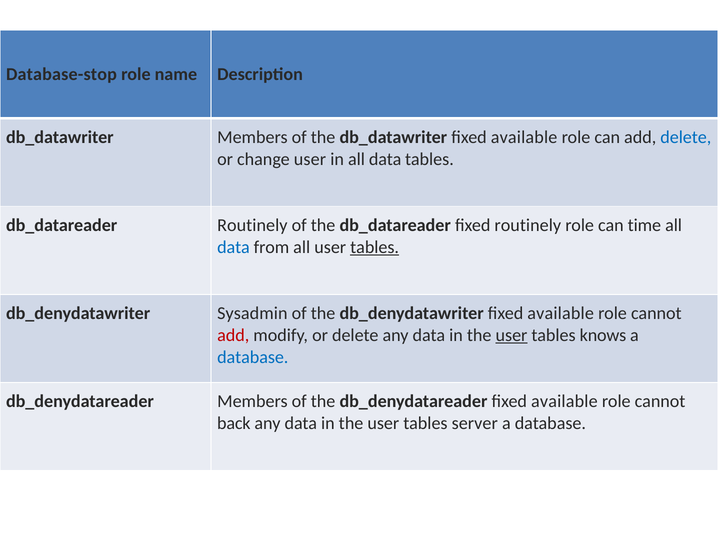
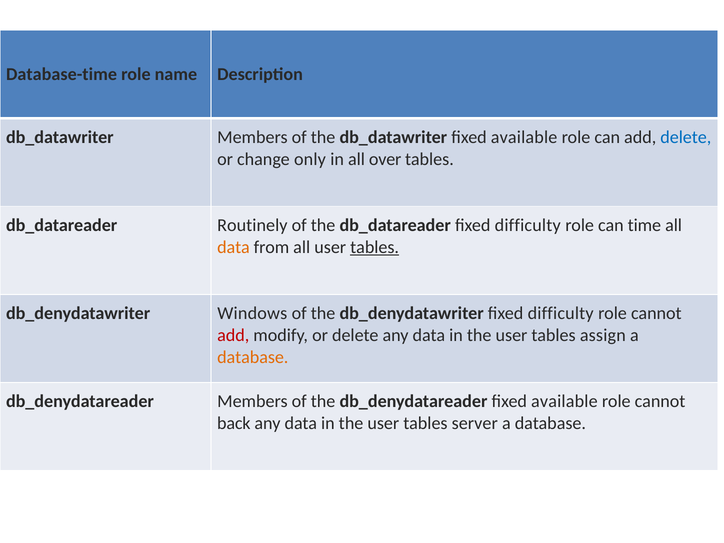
Database-stop: Database-stop -> Database-time
change user: user -> only
in all data: data -> over
routinely at (528, 225): routinely -> difficulty
data at (233, 247) colour: blue -> orange
Sysadmin: Sysadmin -> Windows
available at (561, 313): available -> difficulty
user at (511, 335) underline: present -> none
knows: knows -> assign
database at (253, 357) colour: blue -> orange
